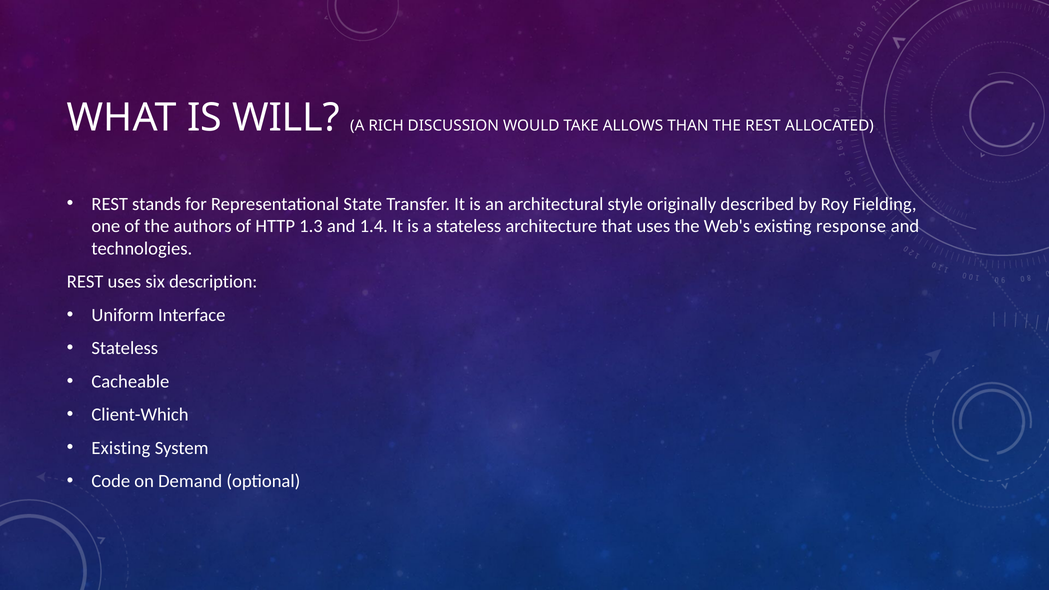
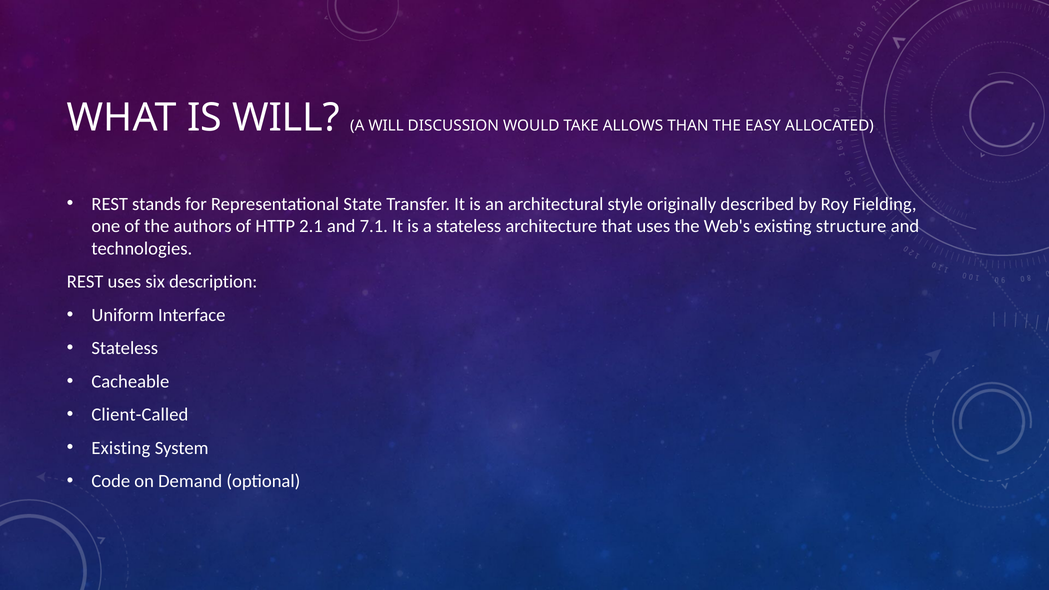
A RICH: RICH -> WILL
THE REST: REST -> EASY
1.3: 1.3 -> 2.1
1.4: 1.4 -> 7.1
response: response -> structure
Client-Which: Client-Which -> Client-Called
